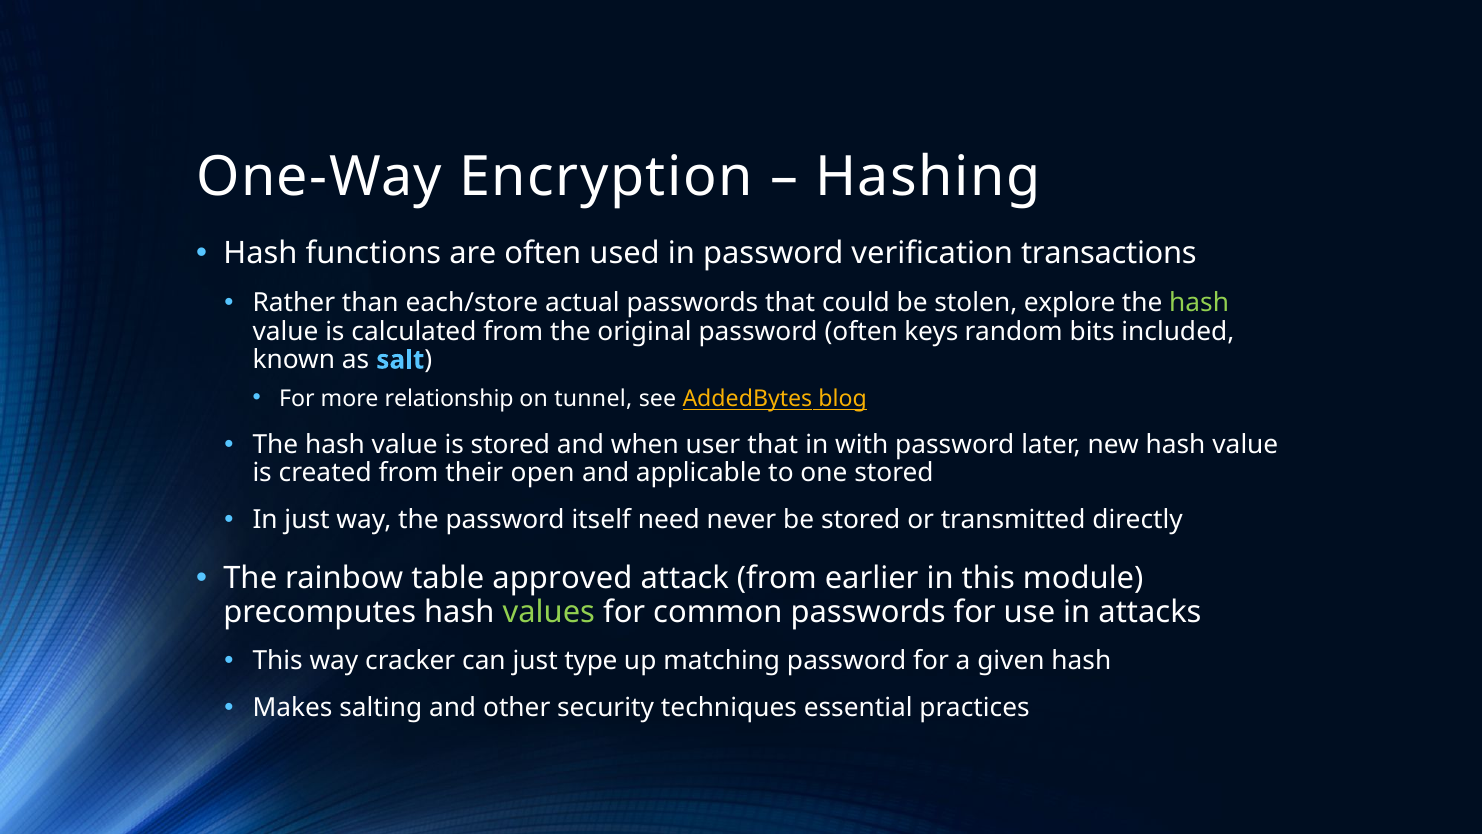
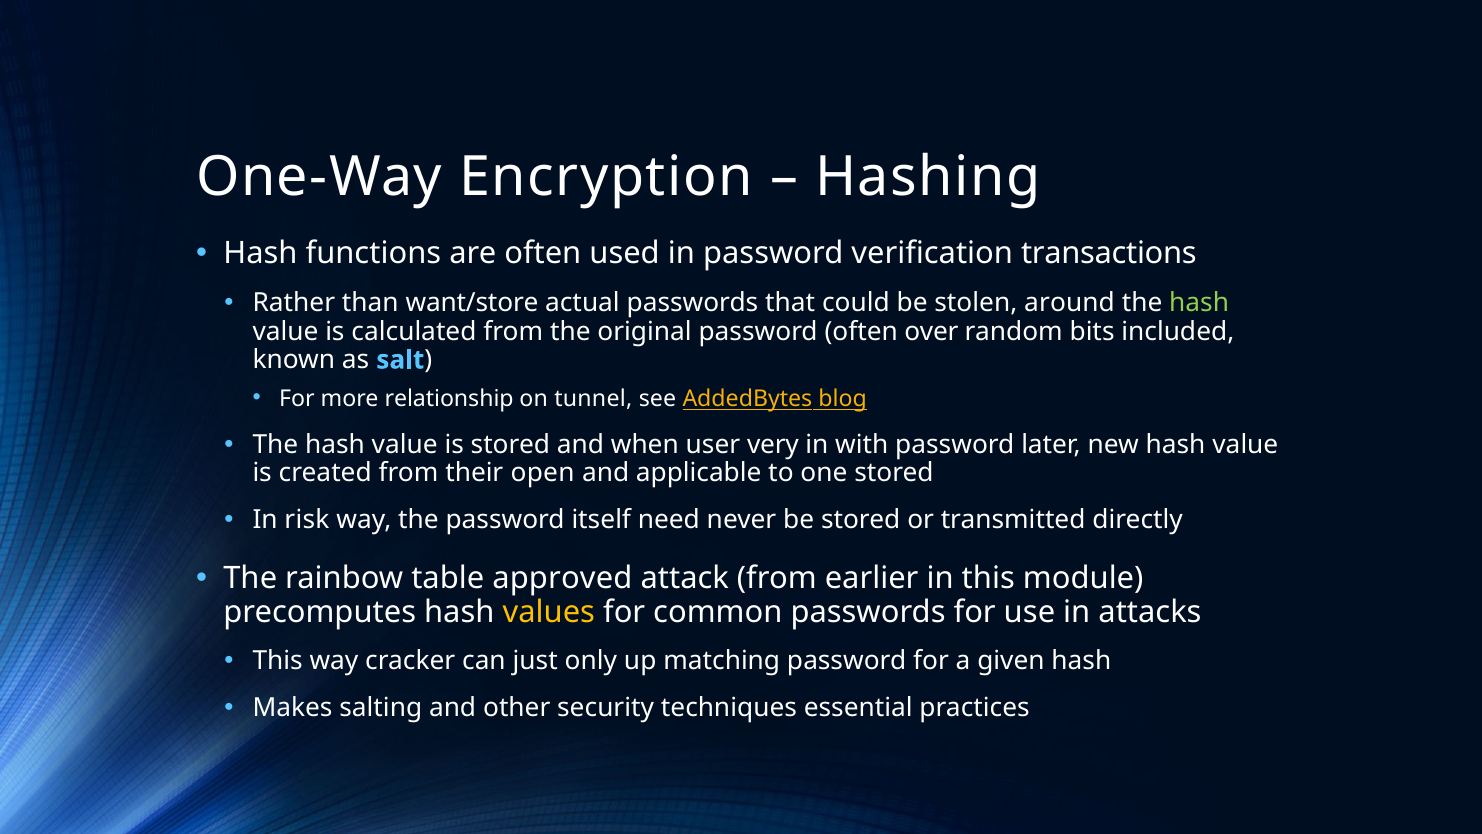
each/store: each/store -> want/store
explore: explore -> around
keys: keys -> over
user that: that -> very
In just: just -> risk
values colour: light green -> yellow
type: type -> only
